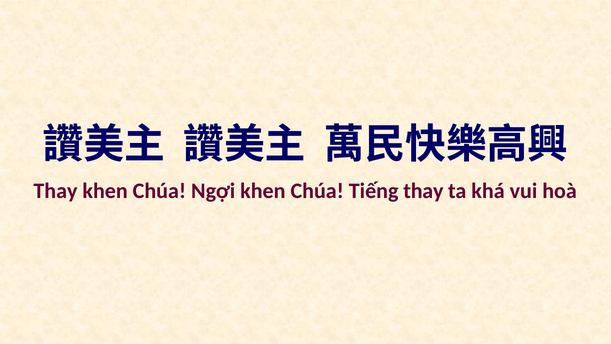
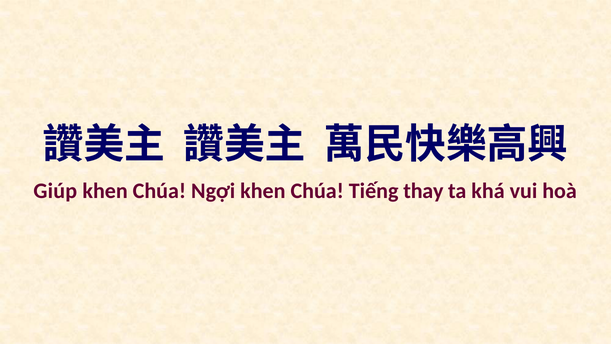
Thay at (55, 191): Thay -> Giúp
